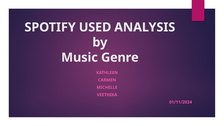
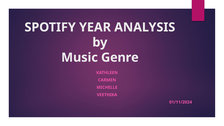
USED: USED -> YEAR
